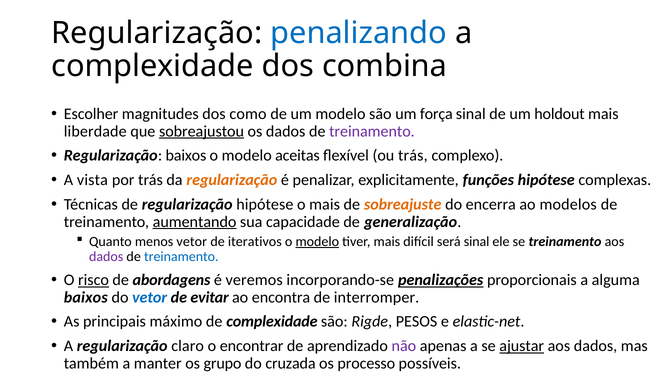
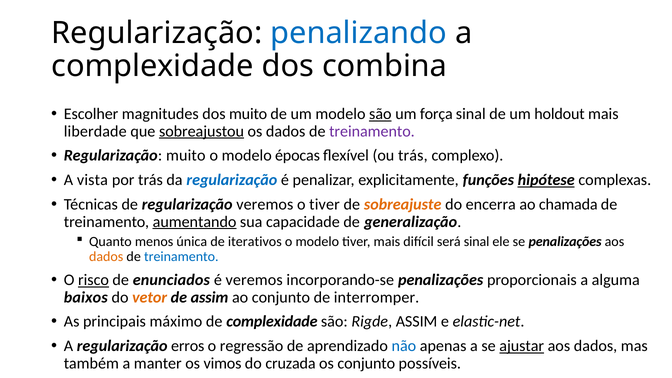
dos como: como -> muito
são at (380, 114) underline: none -> present
Regularização baixos: baixos -> muito
aceitas: aceitas -> épocas
regularização at (232, 180) colour: orange -> blue
hipótese at (546, 180) underline: none -> present
regularização hipótese: hipótese -> veremos
o mais: mais -> tiver
modelos: modelos -> chamada
menos vetor: vetor -> única
modelo at (317, 242) underline: present -> none
se treinamento: treinamento -> penalizações
dados at (106, 257) colour: purple -> orange
abordagens: abordagens -> enunciados
penalizações at (441, 280) underline: present -> none
vetor at (150, 297) colour: blue -> orange
de evitar: evitar -> assim
ao encontra: encontra -> conjunto
Rigde PESOS: PESOS -> ASSIM
claro: claro -> erros
encontrar: encontrar -> regressão
não colour: purple -> blue
grupo: grupo -> vimos
os processo: processo -> conjunto
